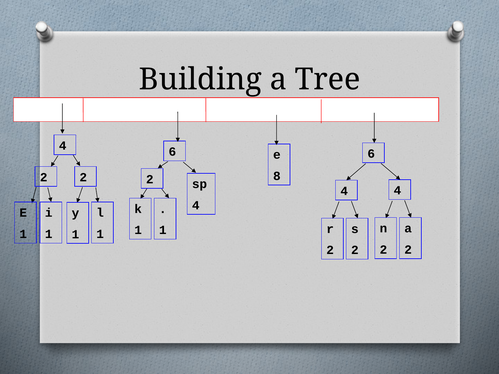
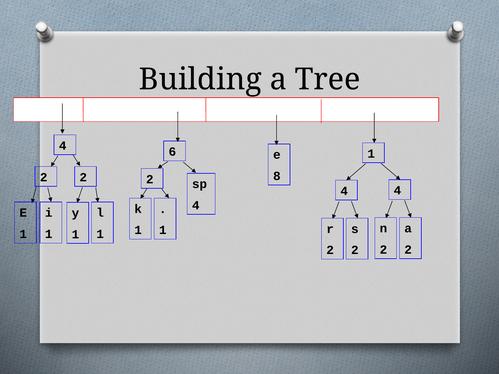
6 6: 6 -> 1
